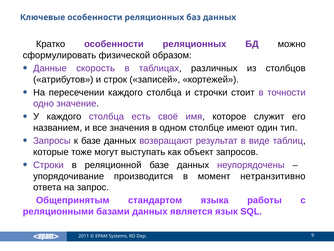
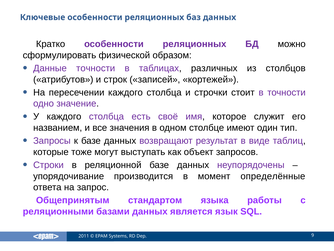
Данные скорость: скорость -> точности
нетранзитивно: нетранзитивно -> определённые
